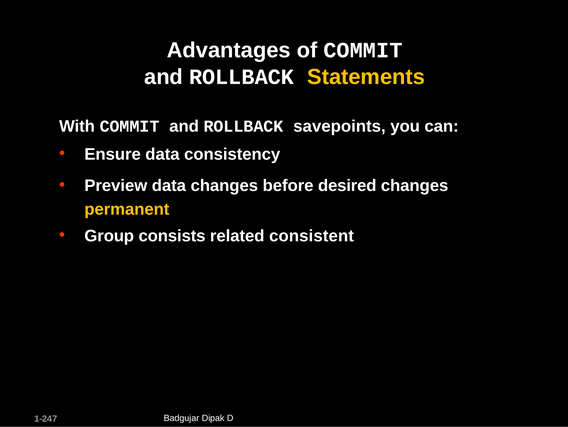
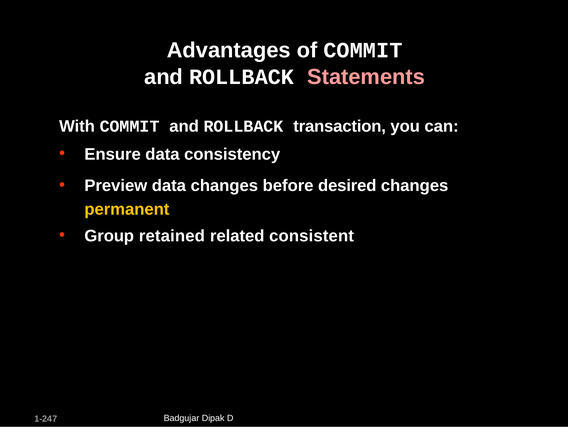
Statements colour: yellow -> pink
savepoints: savepoints -> transaction
consists: consists -> retained
